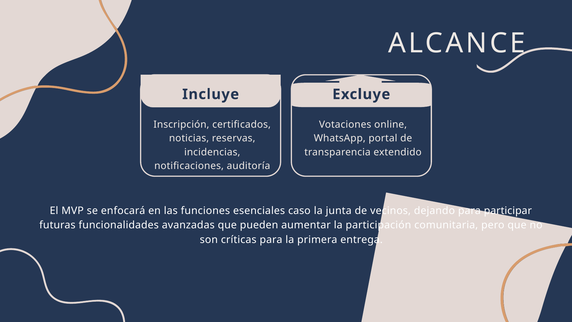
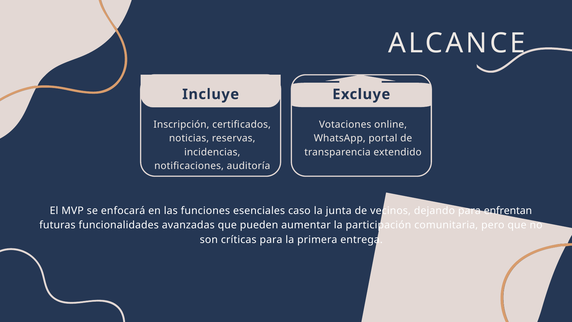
participar: participar -> enfrentan
